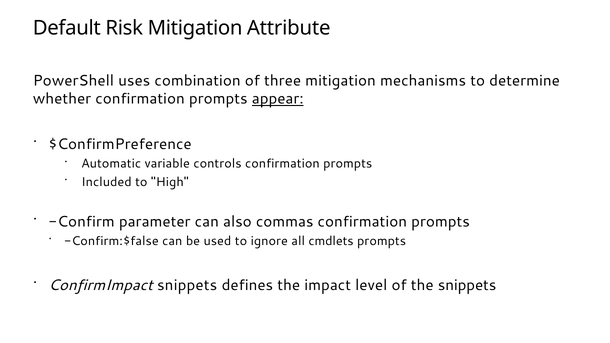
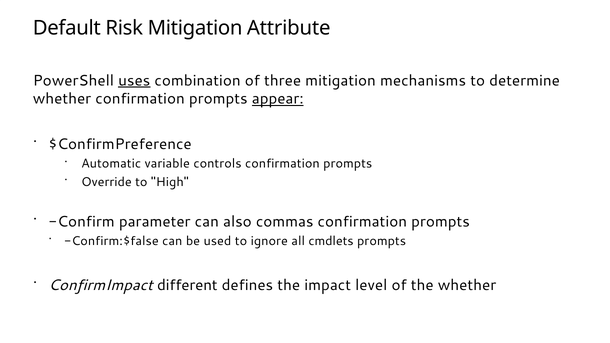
uses underline: none -> present
Included: Included -> Override
ConfirmImpact snippets: snippets -> different
the snippets: snippets -> whether
